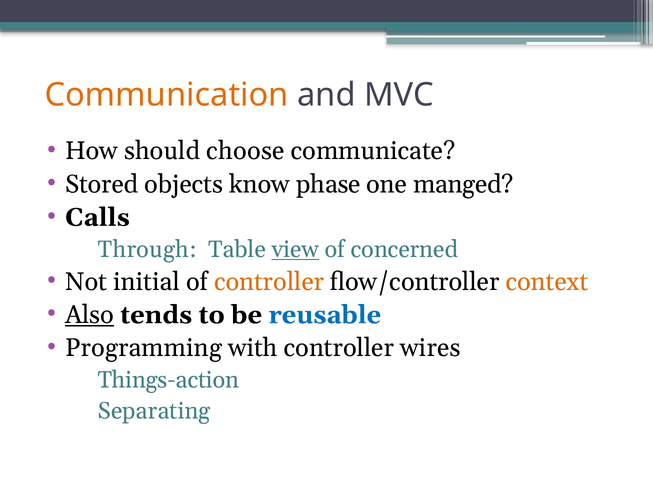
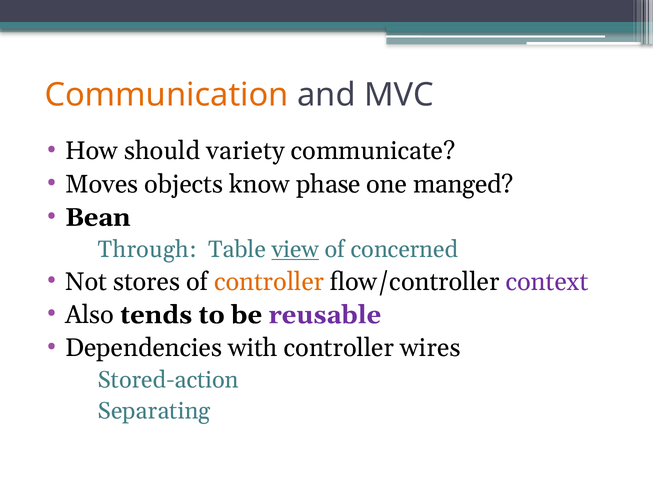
choose: choose -> variety
Stored: Stored -> Moves
Calls: Calls -> Bean
initial: initial -> stores
context colour: orange -> purple
Also underline: present -> none
reusable colour: blue -> purple
Programming: Programming -> Dependencies
Things-action: Things-action -> Stored-action
